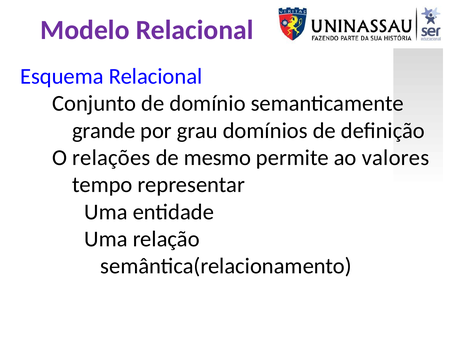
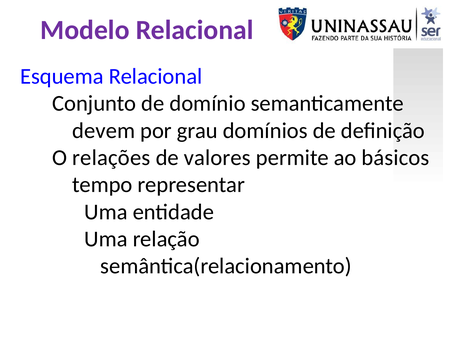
grande: grande -> devem
mesmo: mesmo -> valores
valores: valores -> básicos
